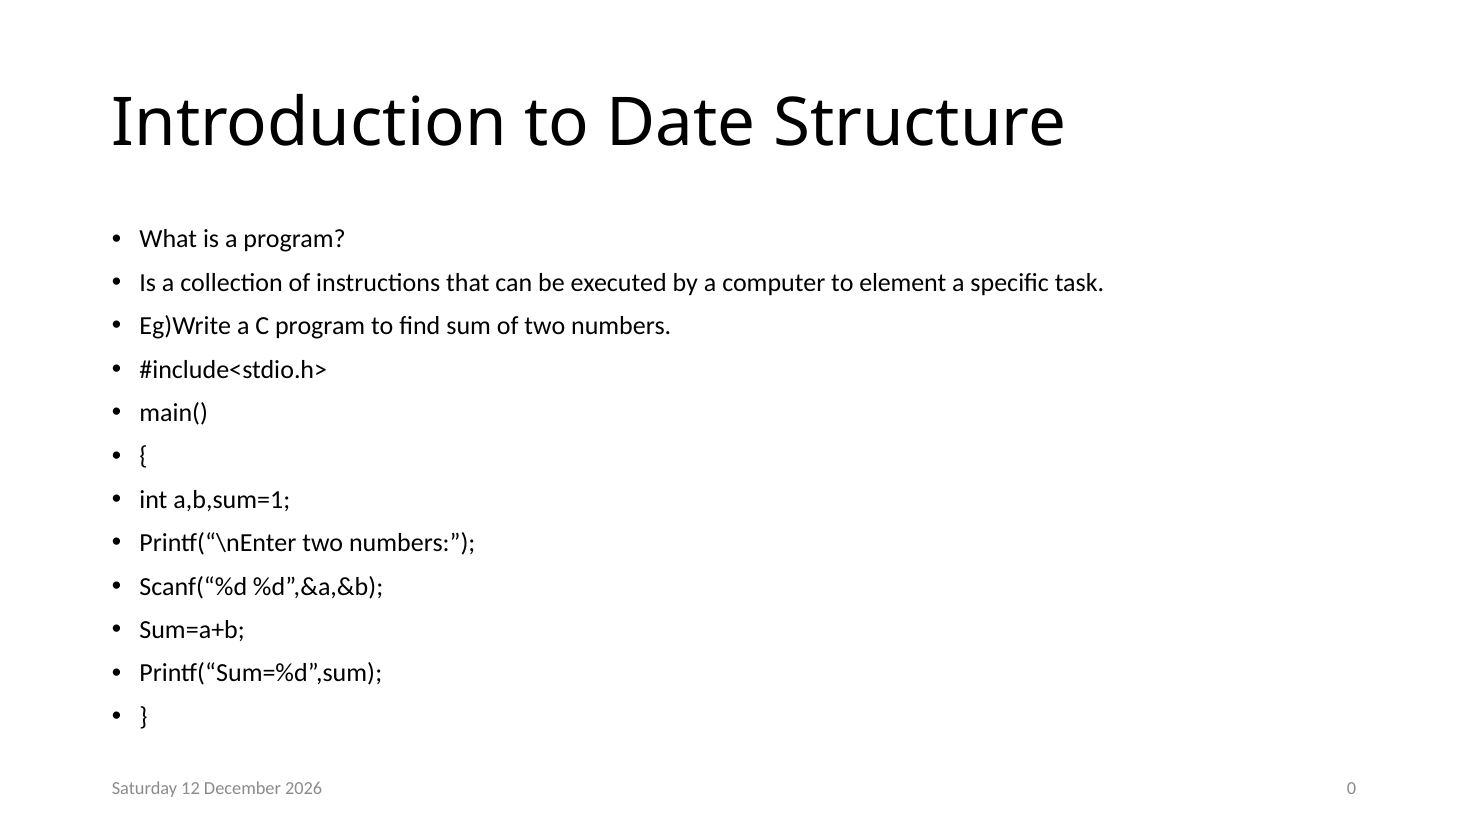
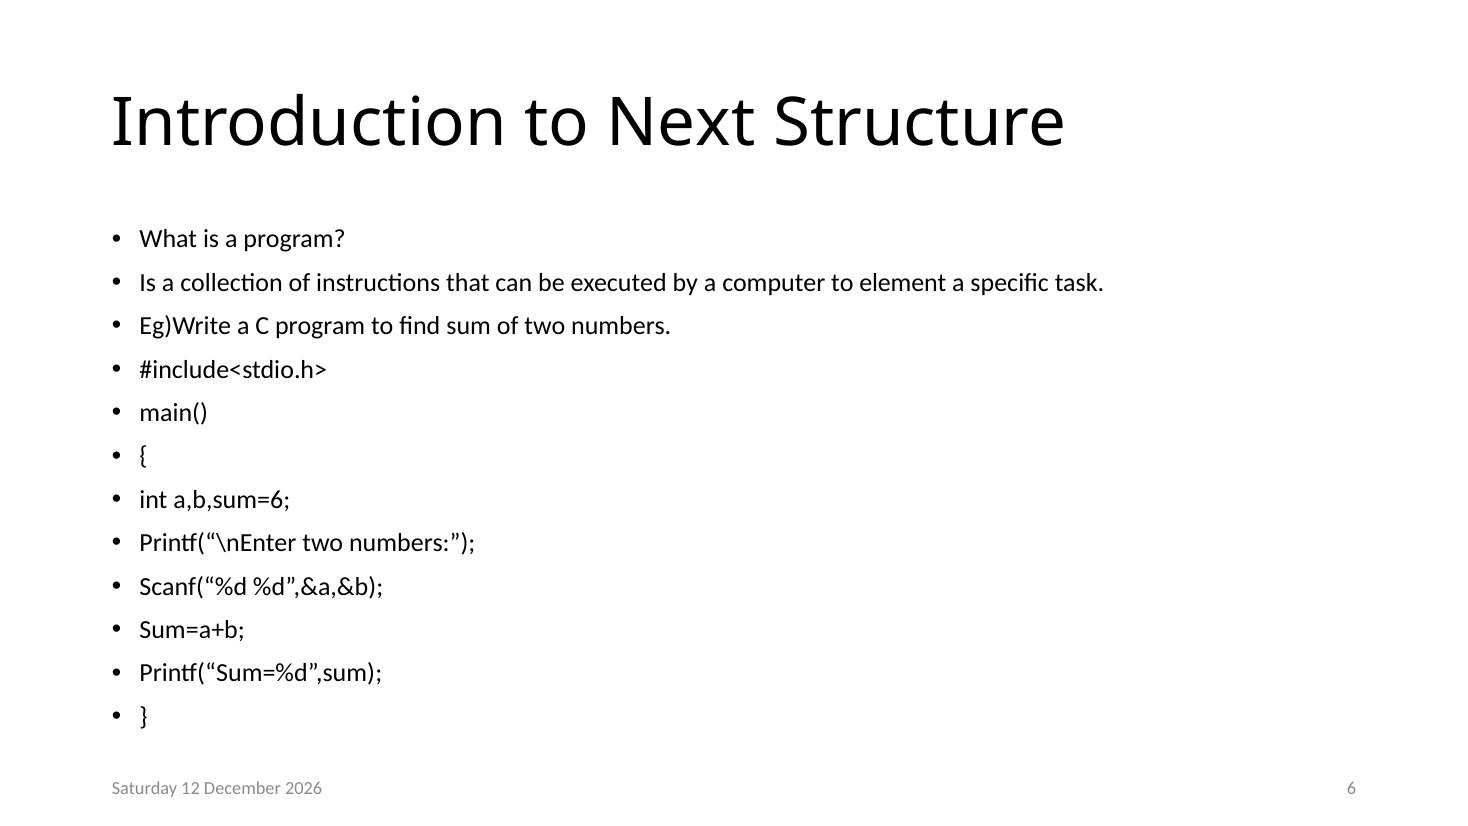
Date: Date -> Next
a,b,sum=1: a,b,sum=1 -> a,b,sum=6
0: 0 -> 6
